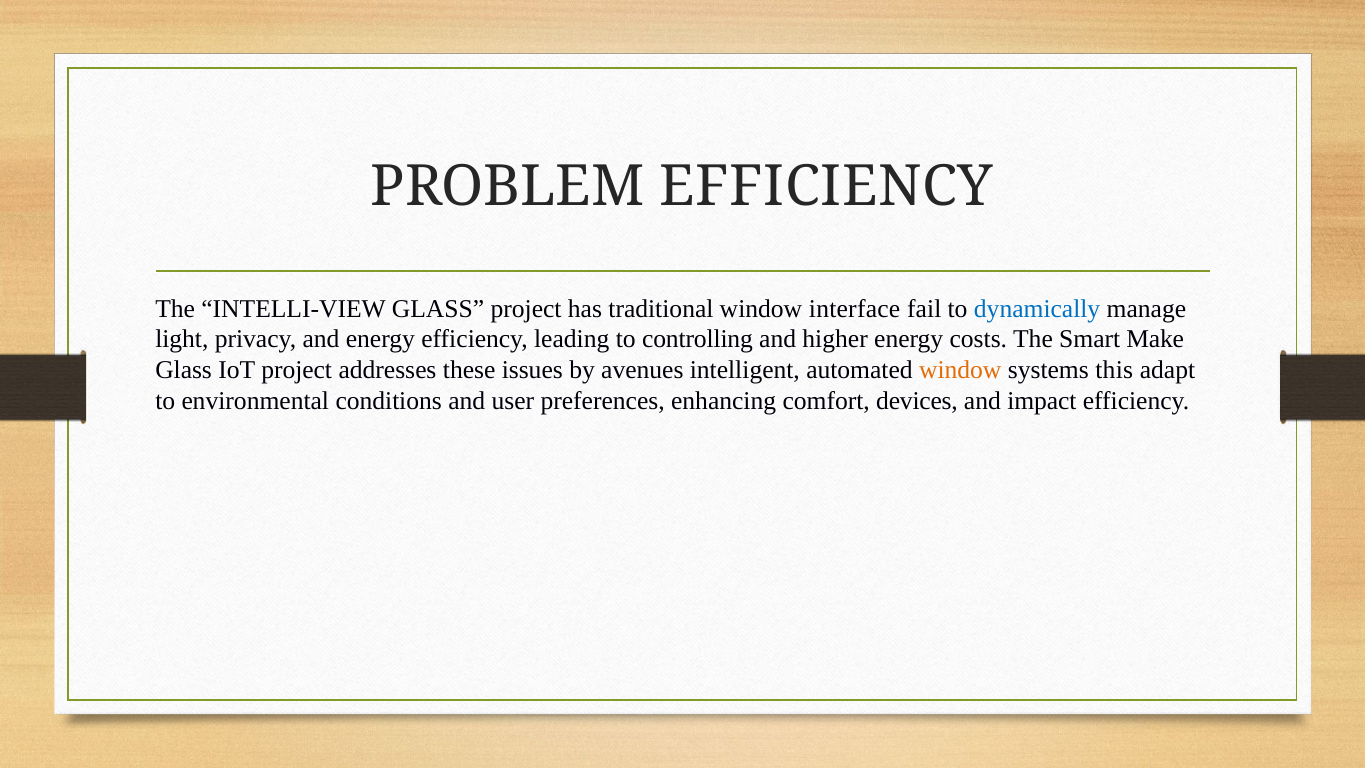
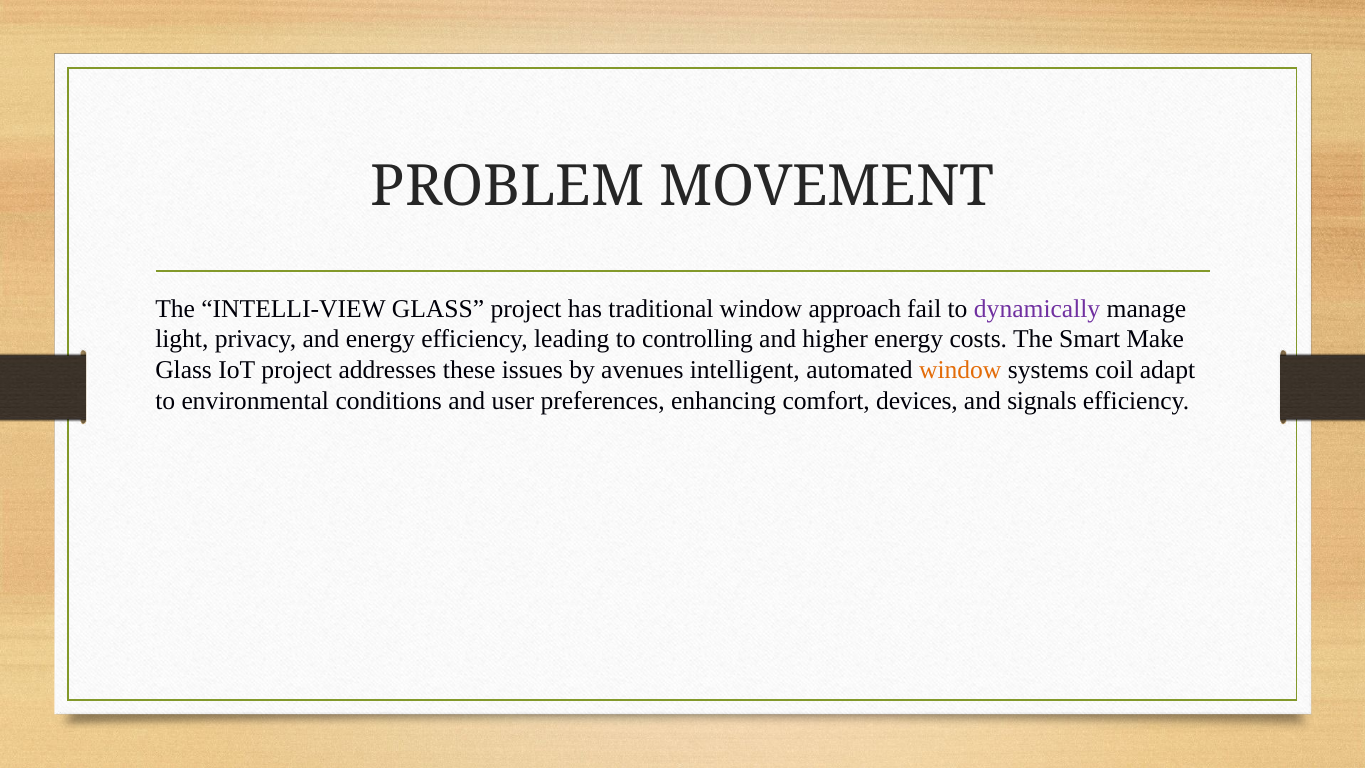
PROBLEM EFFICIENCY: EFFICIENCY -> MOVEMENT
interface: interface -> approach
dynamically colour: blue -> purple
this: this -> coil
impact: impact -> signals
